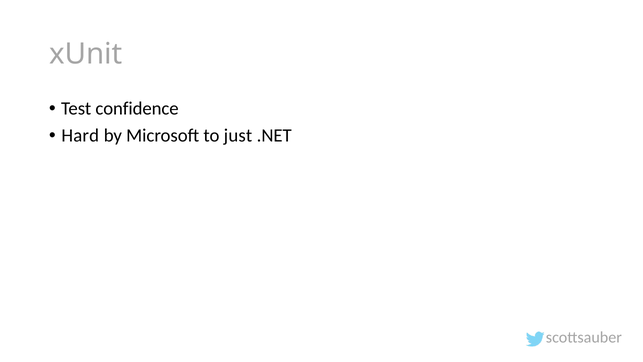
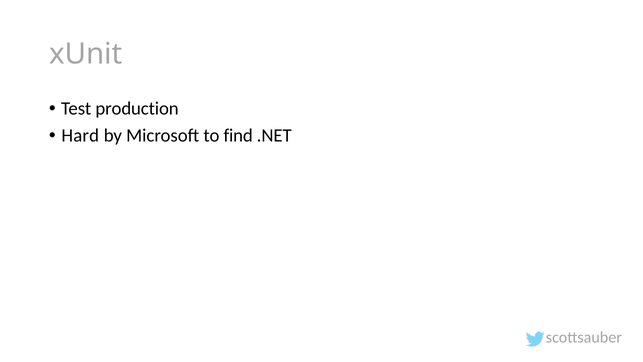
confidence: confidence -> production
just: just -> find
